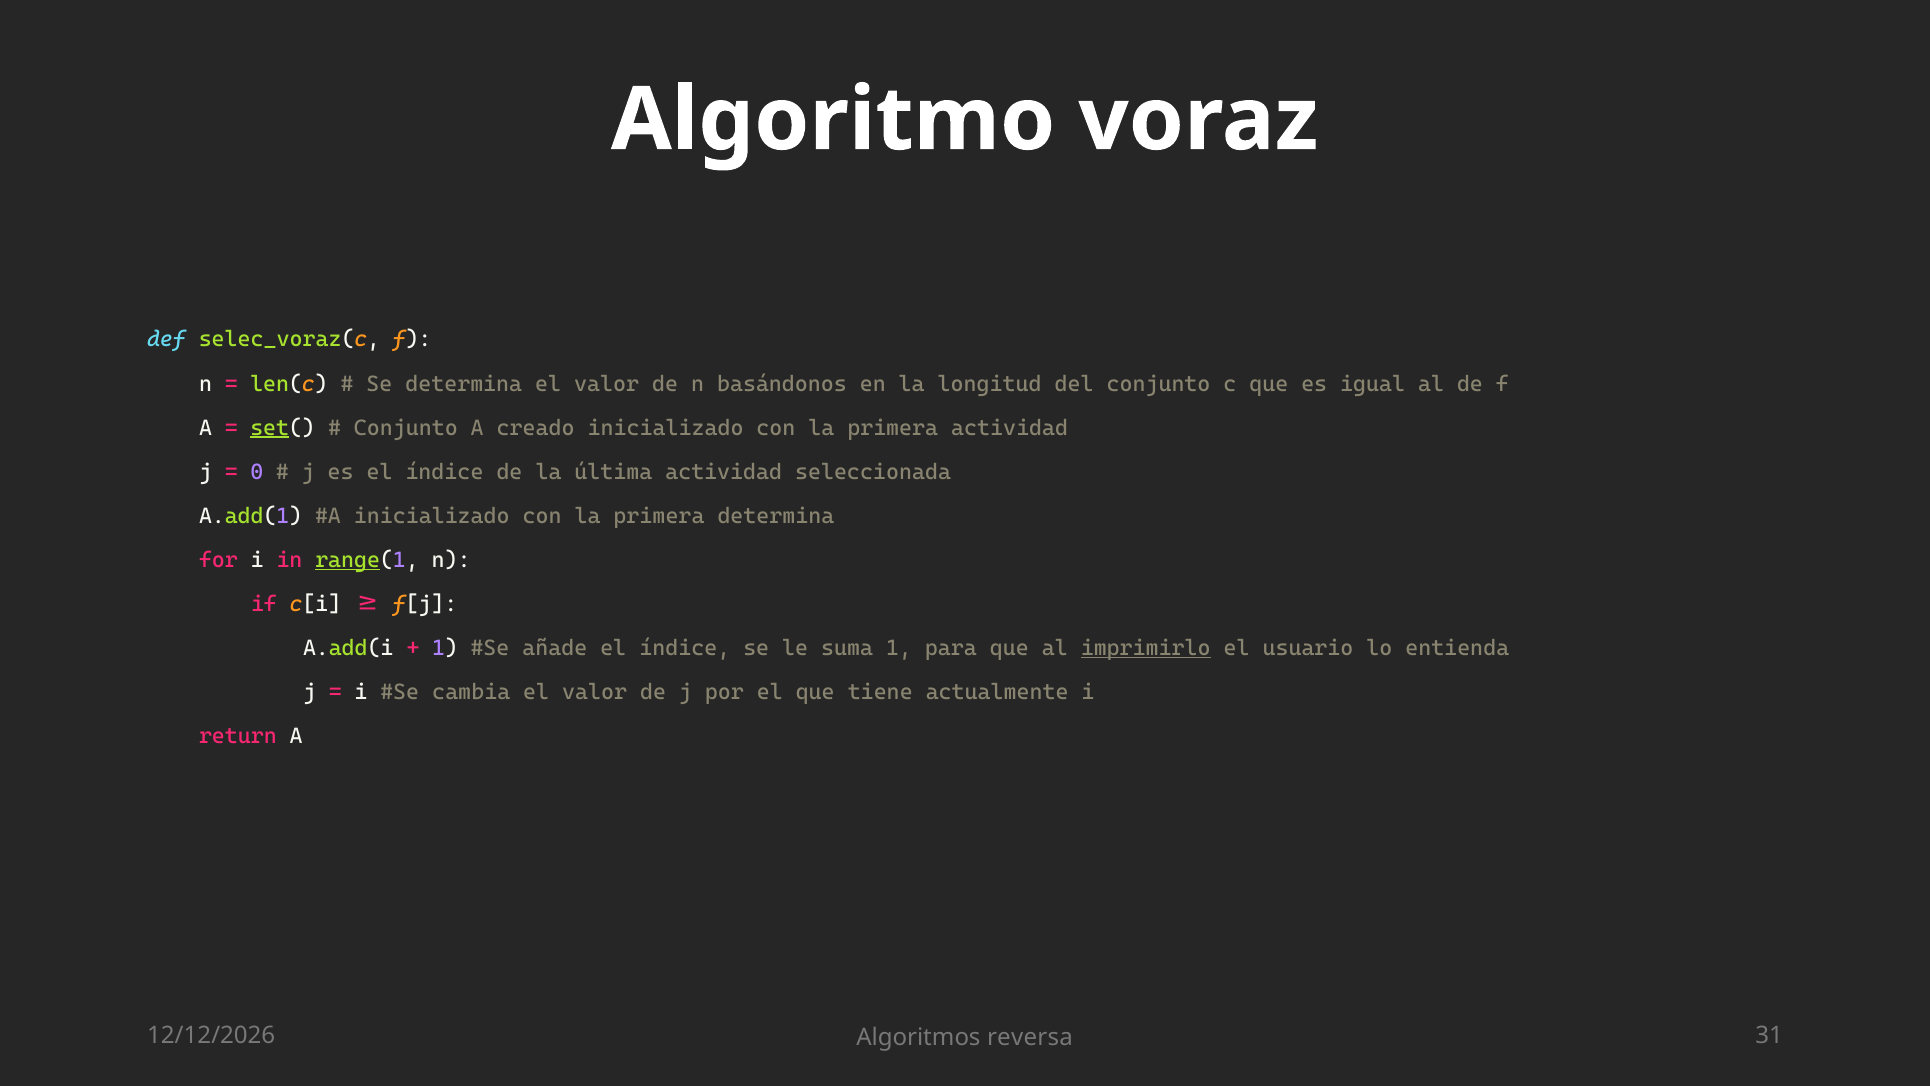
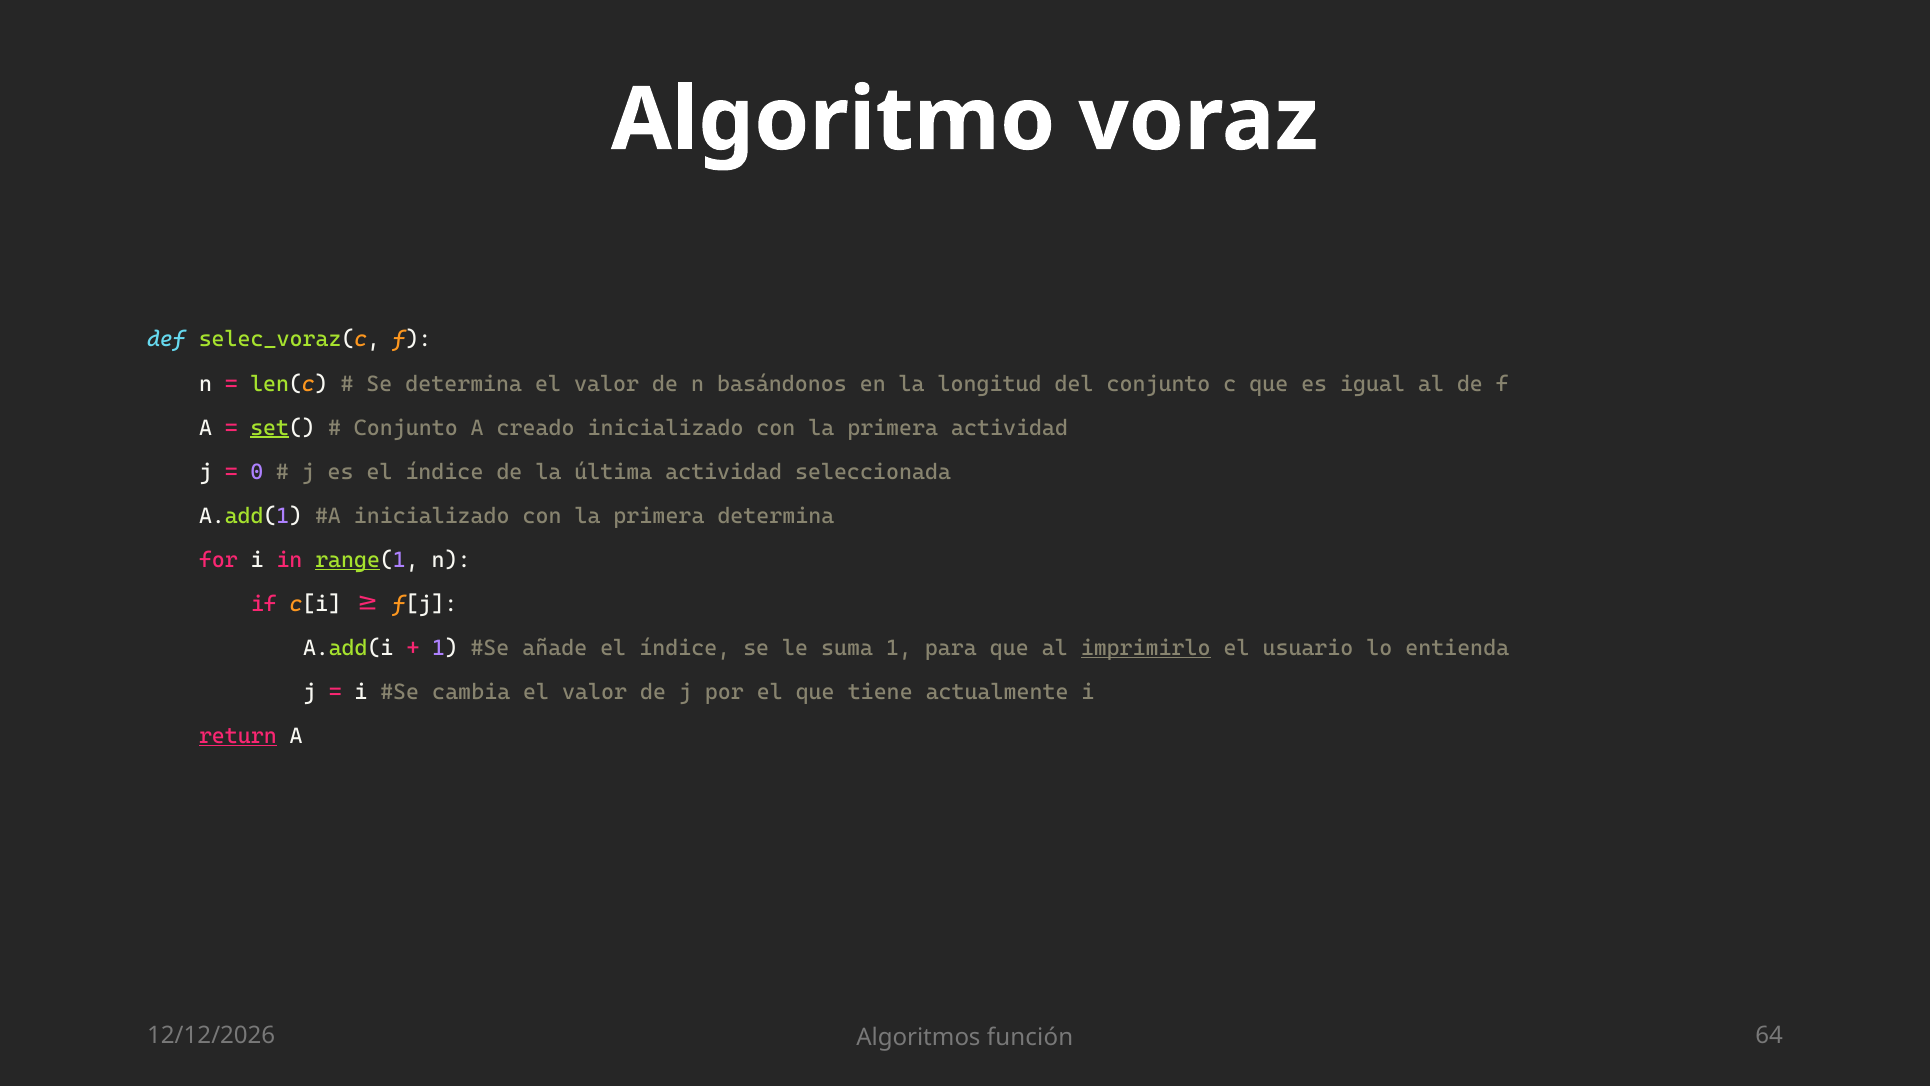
return underline: none -> present
31: 31 -> 64
reversa: reversa -> función
